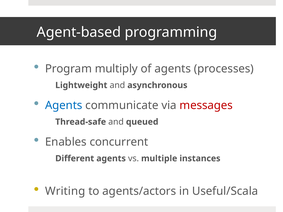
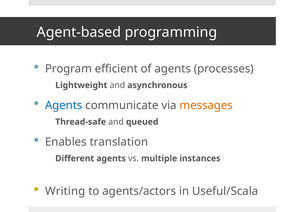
multiply: multiply -> efficient
messages colour: red -> orange
concurrent: concurrent -> translation
